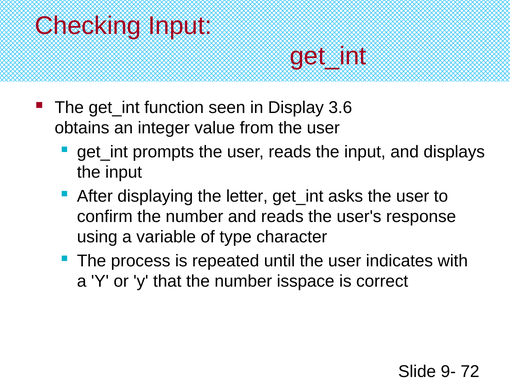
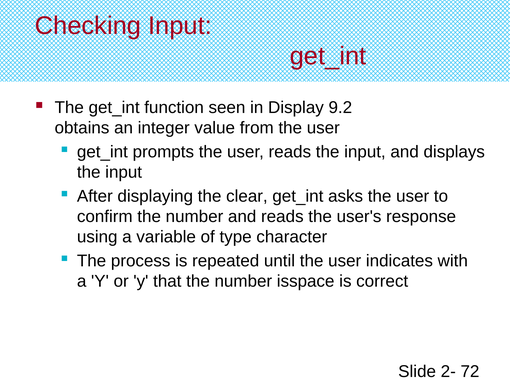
3.6: 3.6 -> 9.2
letter: letter -> clear
9-: 9- -> 2-
